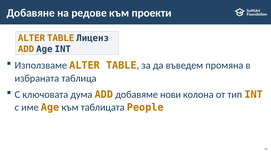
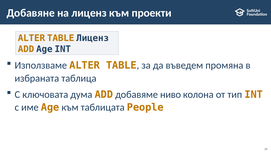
на редове: редове -> лиценз
нови: нови -> ниво
